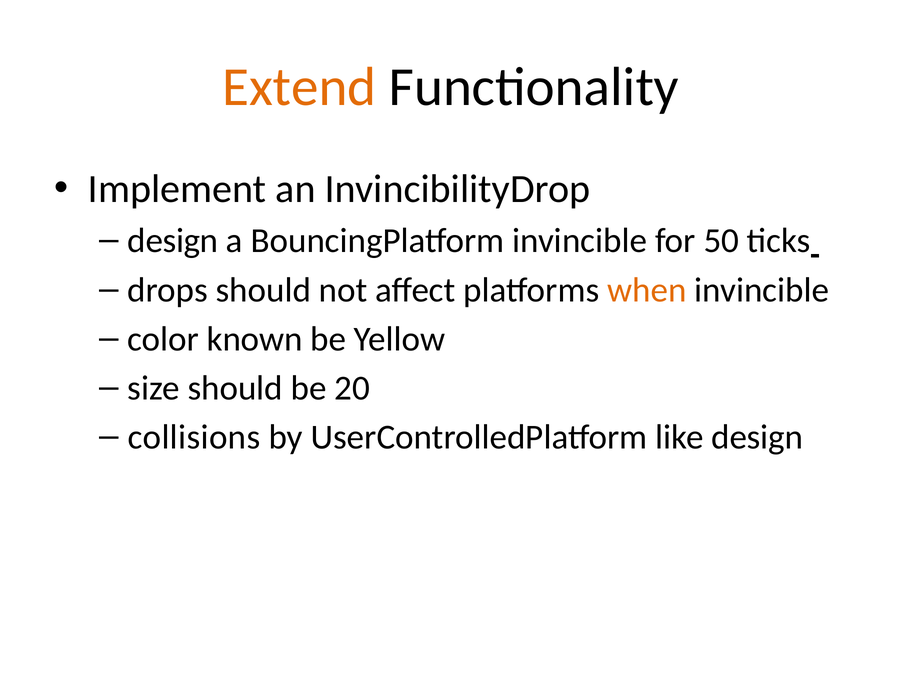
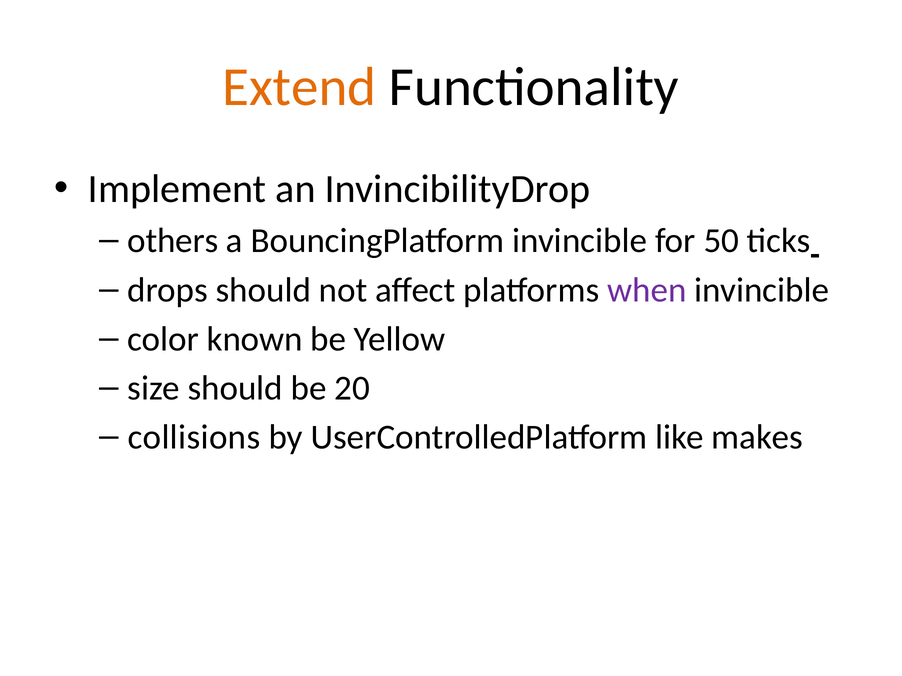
design at (173, 241): design -> others
when colour: orange -> purple
like design: design -> makes
